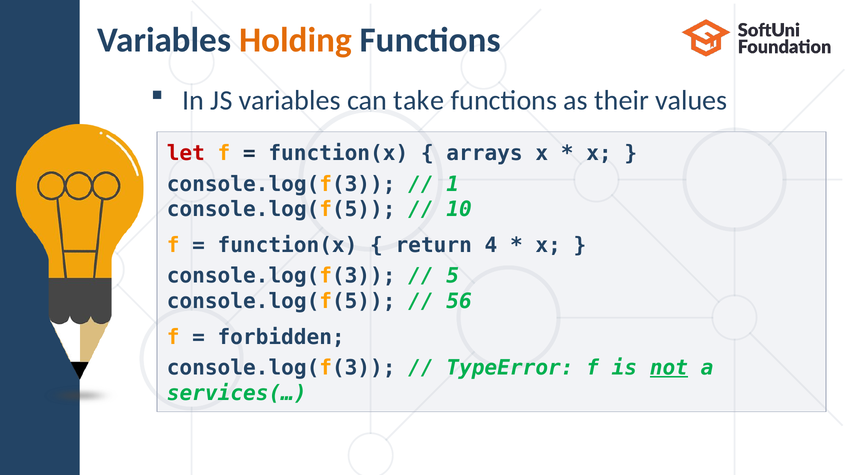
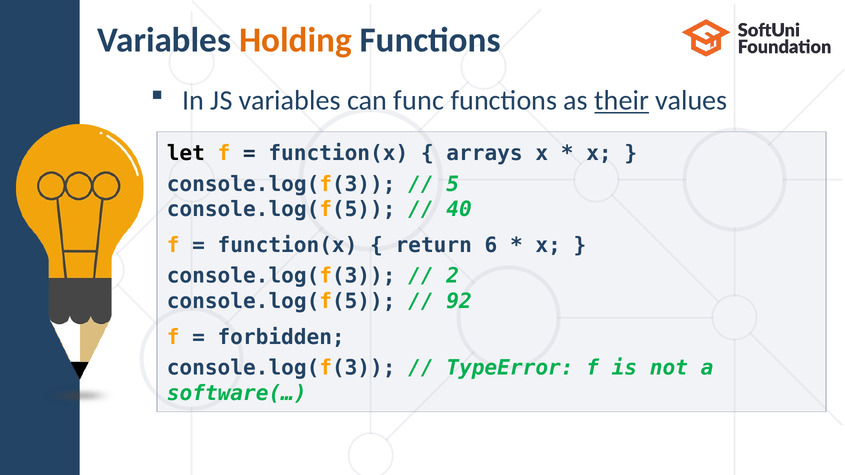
take: take -> func
their underline: none -> present
let colour: red -> black
1: 1 -> 5
10: 10 -> 40
4: 4 -> 6
5: 5 -> 2
56: 56 -> 92
not underline: present -> none
services(…: services(… -> software(…
